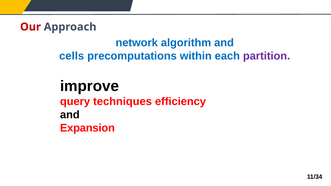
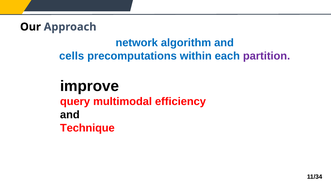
Our colour: red -> black
techniques: techniques -> multimodal
Expansion: Expansion -> Technique
